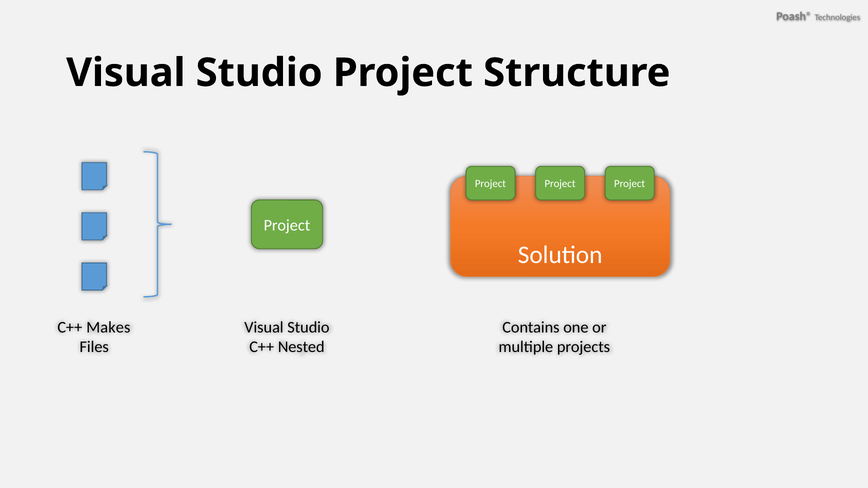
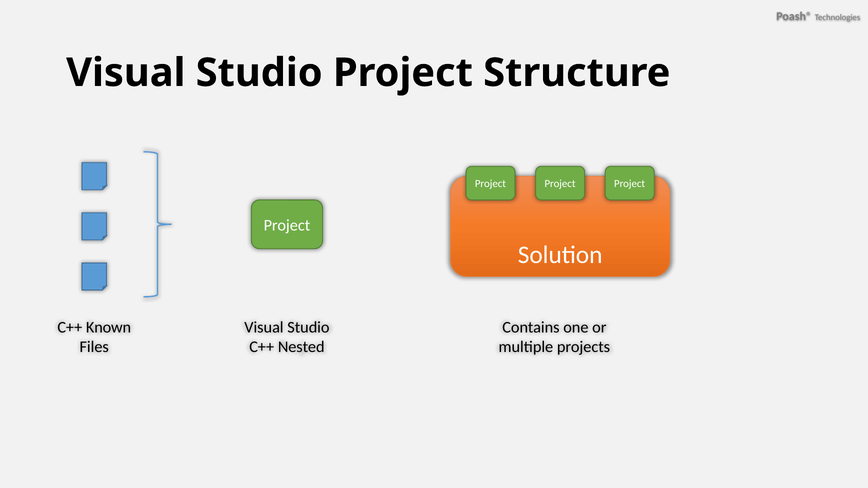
Makes: Makes -> Known
